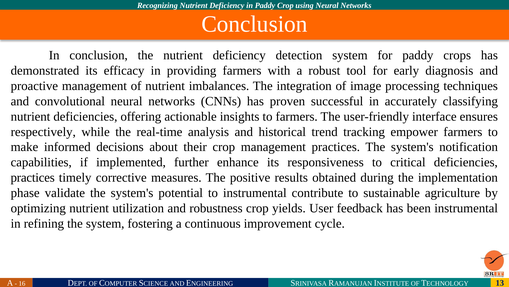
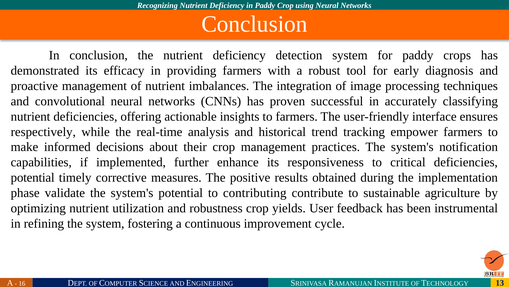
practices at (33, 177): practices -> potential
to instrumental: instrumental -> contributing
